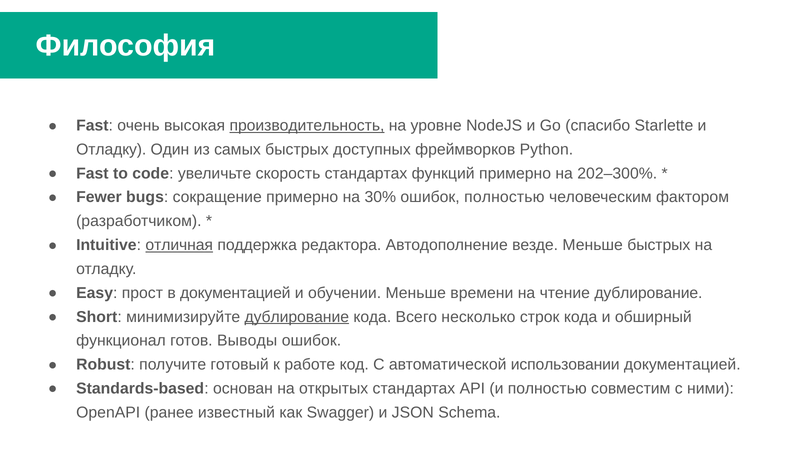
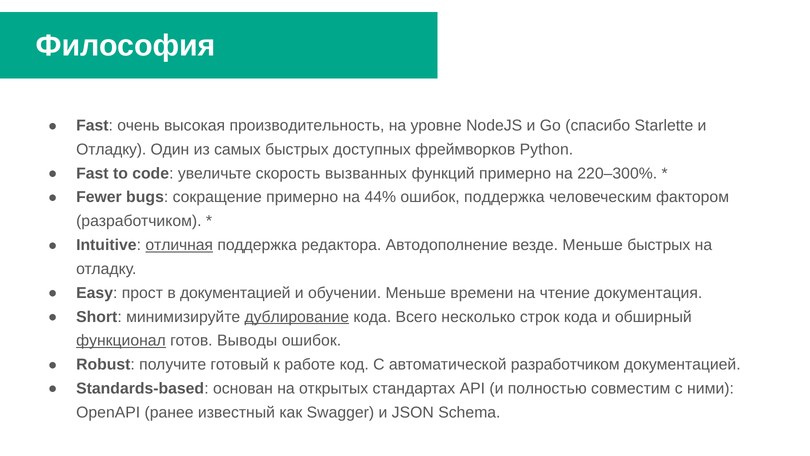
производительность underline: present -> none
скорость стандартах: стандартах -> вызванных
202–300%: 202–300% -> 220–300%
30%: 30% -> 44%
ошибок полностью: полностью -> поддержка
чтение дублирование: дублирование -> документация
функционал underline: none -> present
автоматической использовании: использовании -> разработчиком
